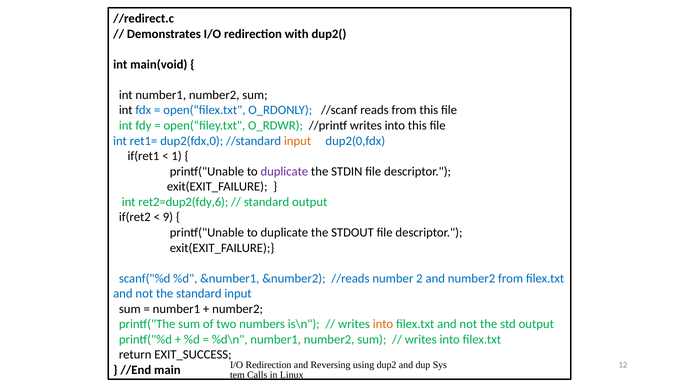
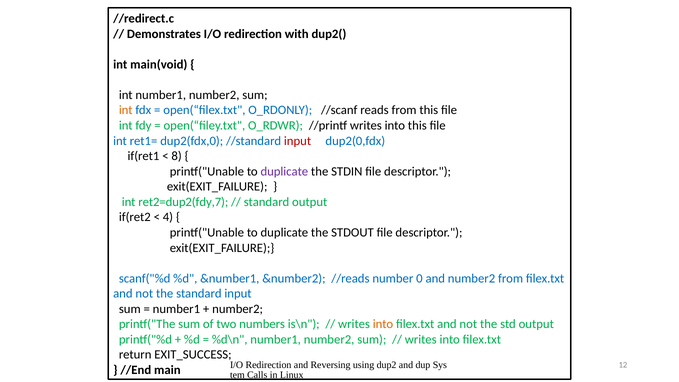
int at (126, 110) colour: black -> orange
input at (298, 141) colour: orange -> red
1: 1 -> 8
ret2=dup2(fdy,6: ret2=dup2(fdy,6 -> ret2=dup2(fdy,7
9: 9 -> 4
2: 2 -> 0
